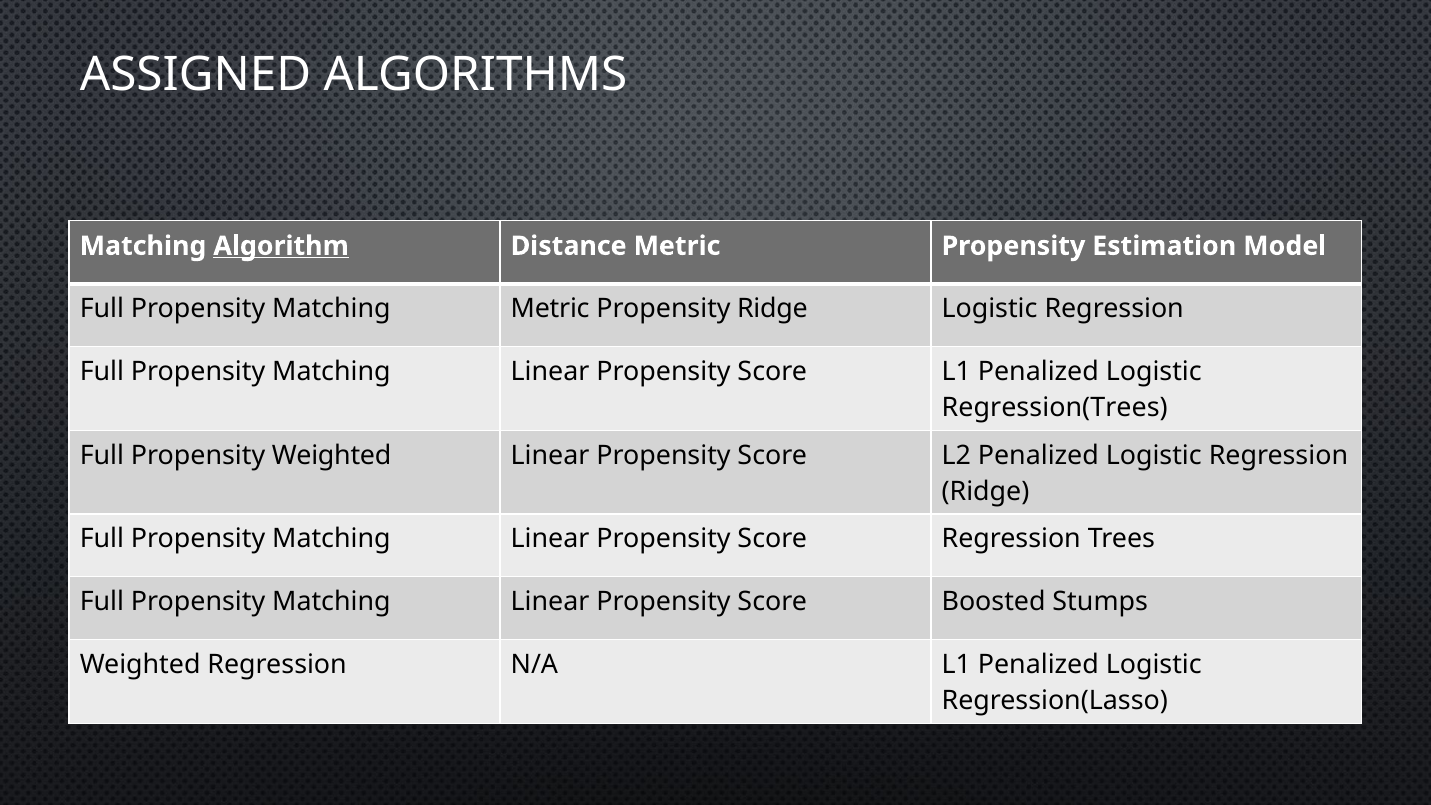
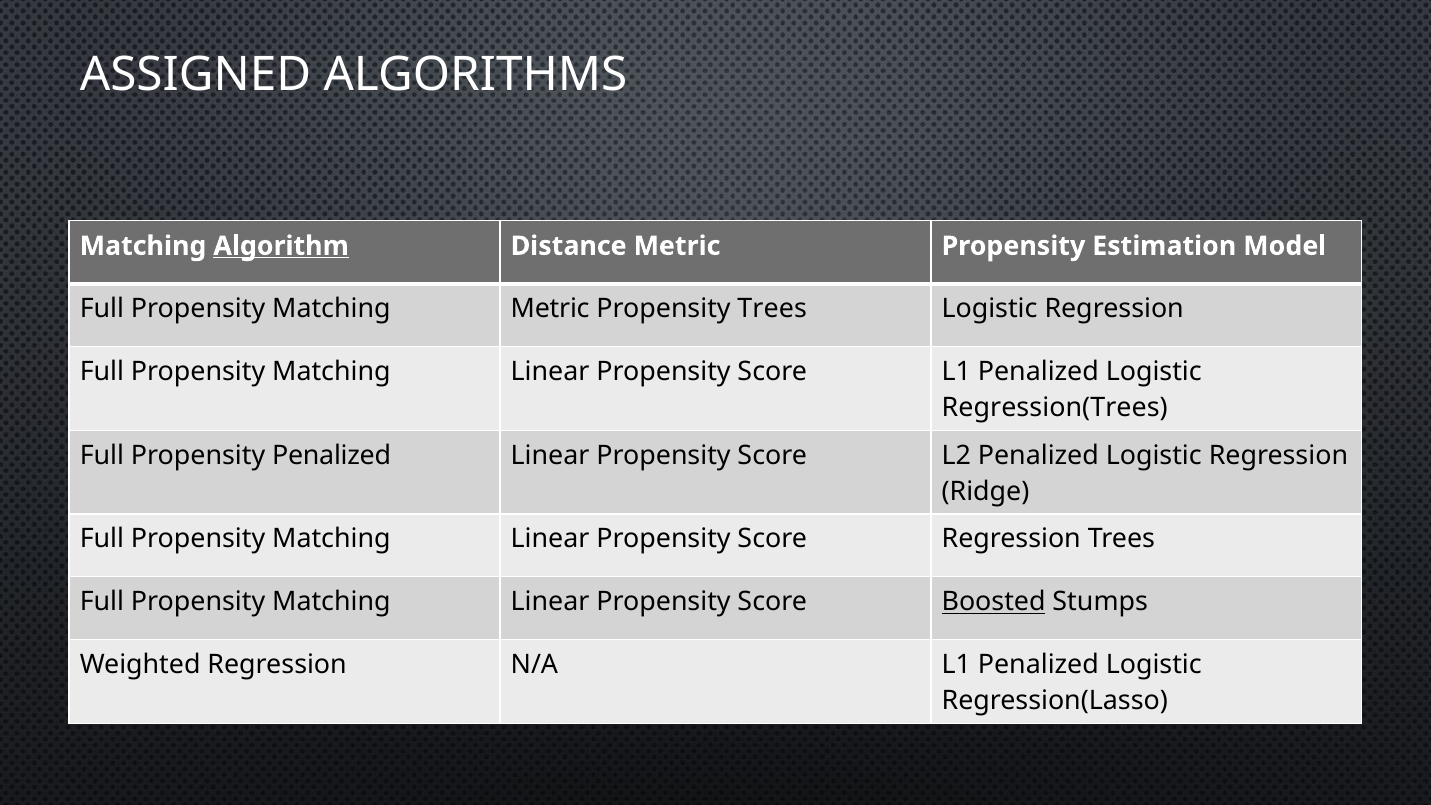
Propensity Ridge: Ridge -> Trees
Propensity Weighted: Weighted -> Penalized
Boosted underline: none -> present
